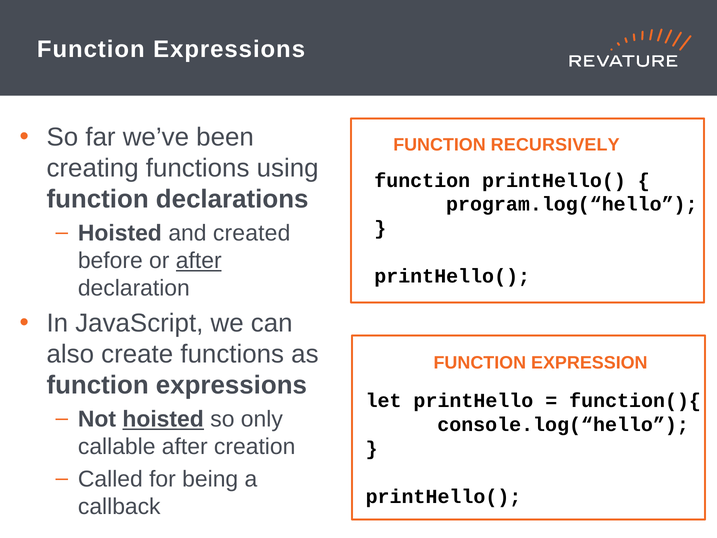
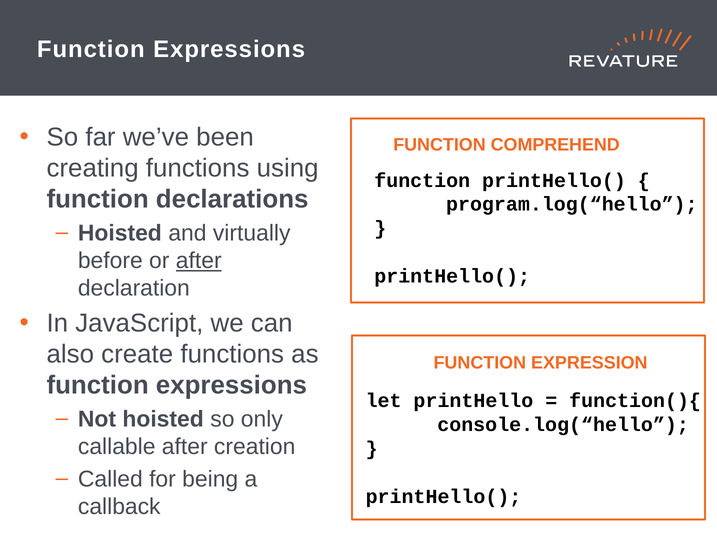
RECURSIVELY: RECURSIVELY -> COMPREHEND
created: created -> virtually
hoisted at (163, 419) underline: present -> none
